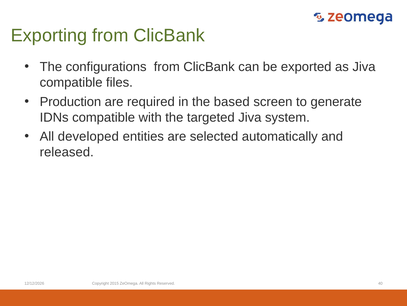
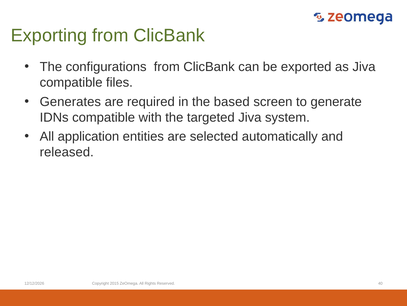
Production: Production -> Generates
developed: developed -> application
